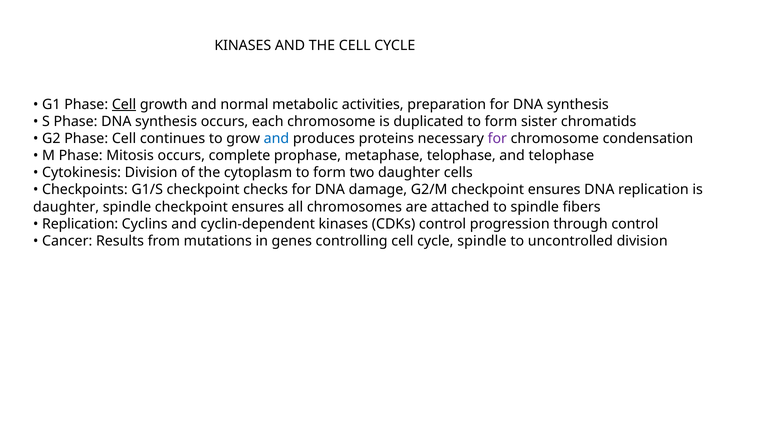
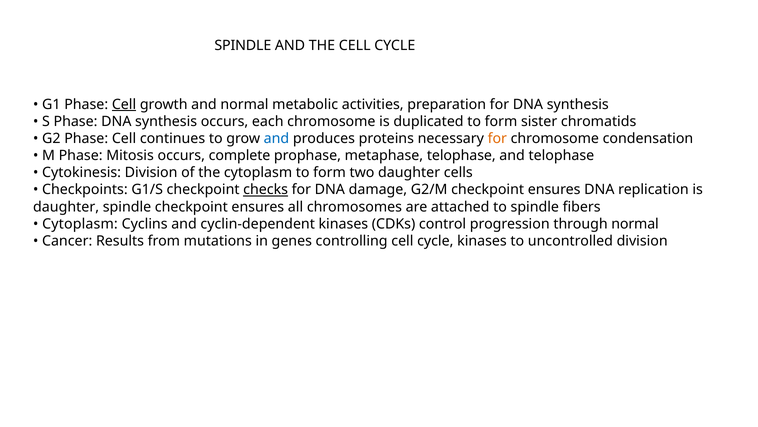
KINASES at (243, 46): KINASES -> SPINDLE
for at (497, 138) colour: purple -> orange
checks underline: none -> present
Replication at (80, 224): Replication -> Cytoplasm
through control: control -> normal
cycle spindle: spindle -> kinases
